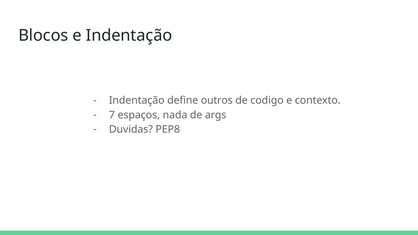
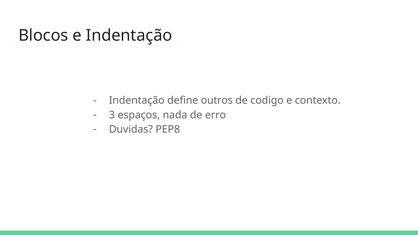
7: 7 -> 3
args: args -> erro
